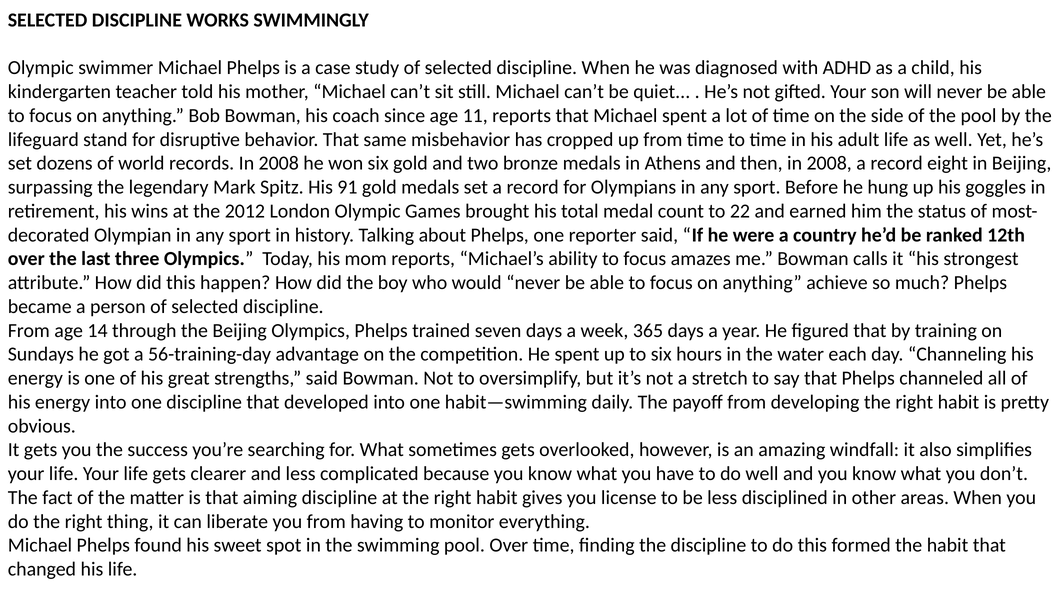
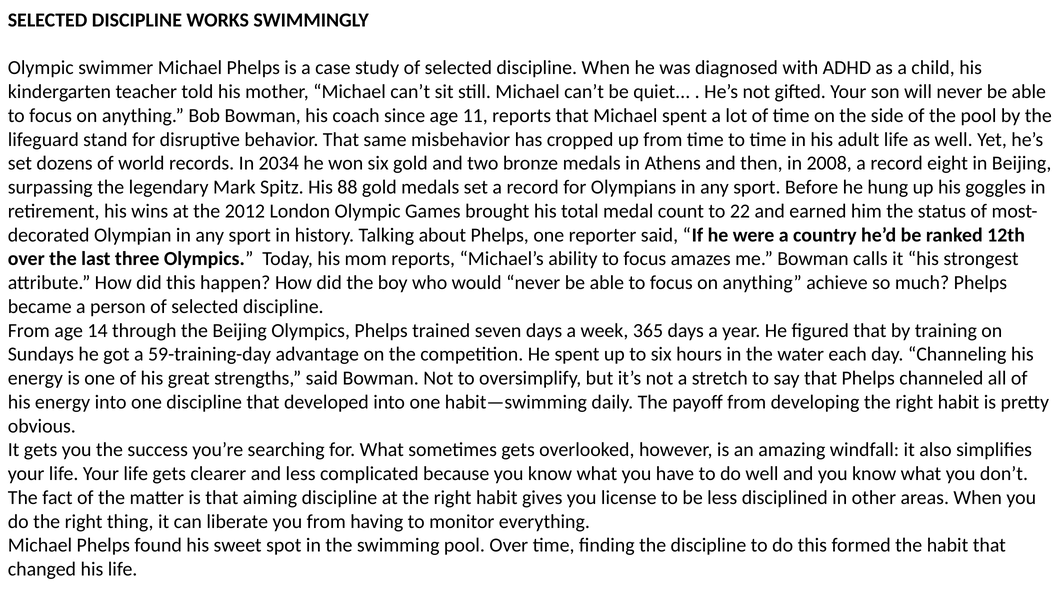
records In 2008: 2008 -> 2034
91: 91 -> 88
56-training-day: 56-training-day -> 59-training-day
